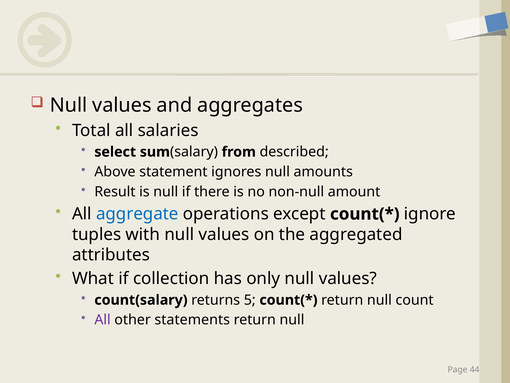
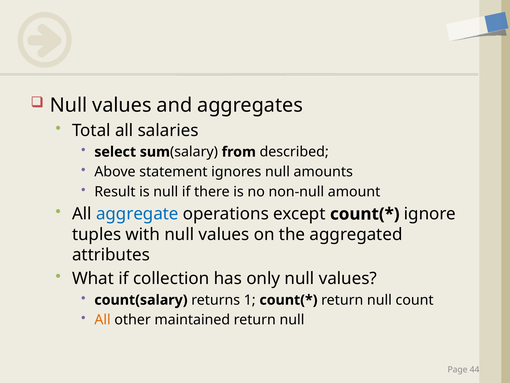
5: 5 -> 1
All at (103, 319) colour: purple -> orange
statements: statements -> maintained
